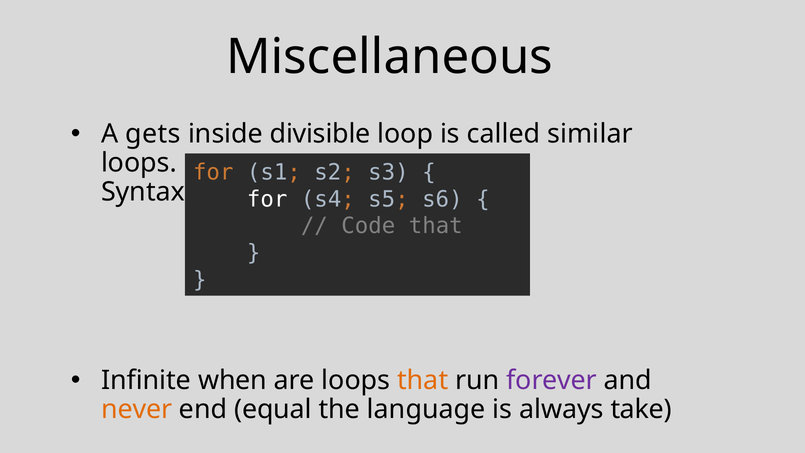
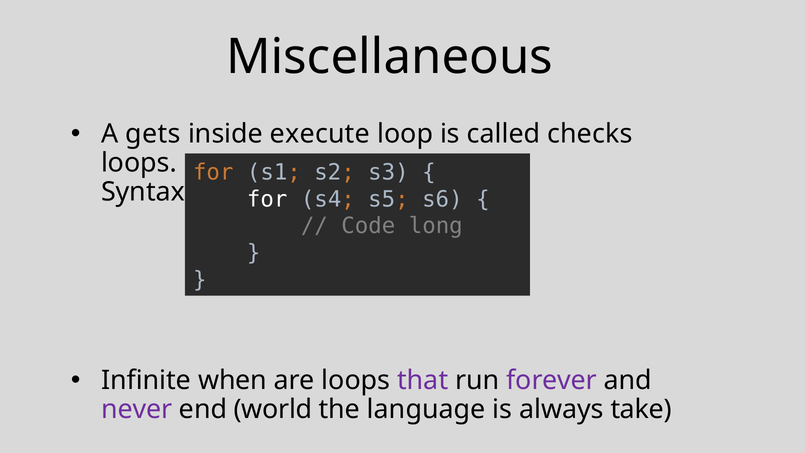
divisible: divisible -> execute
similar: similar -> checks
Code that: that -> long
that at (423, 380) colour: orange -> purple
never colour: orange -> purple
equal: equal -> world
